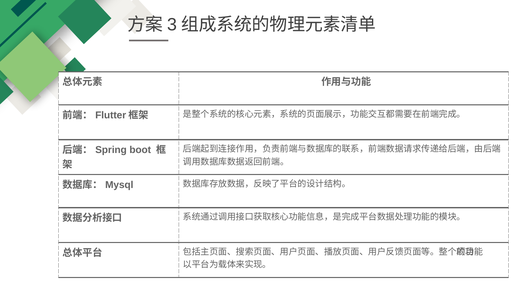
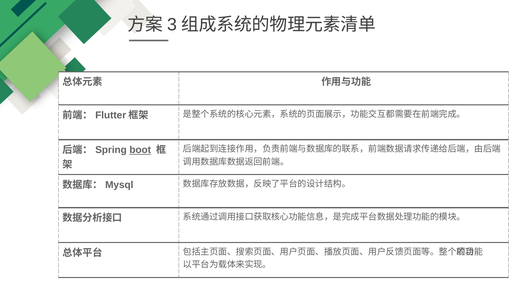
boot underline: none -> present
